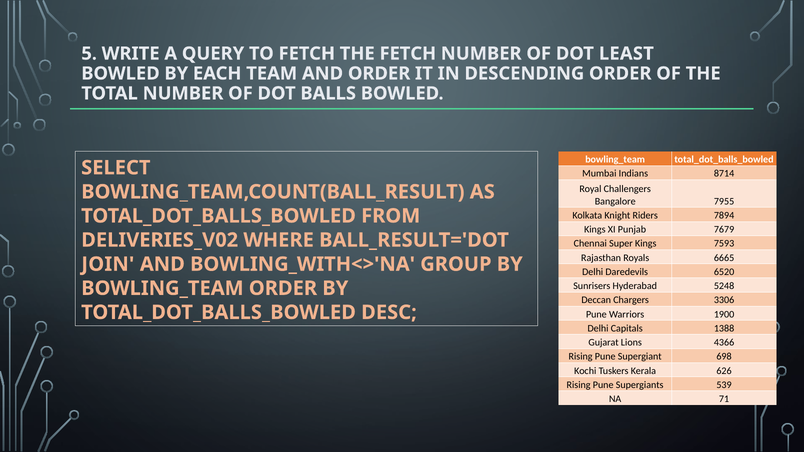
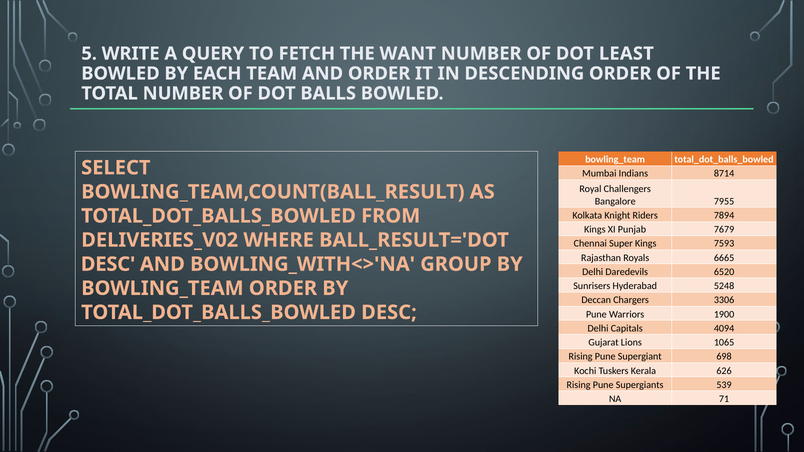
THE FETCH: FETCH -> WANT
JOIN at (108, 264): JOIN -> DESC
1388: 1388 -> 4094
4366: 4366 -> 1065
